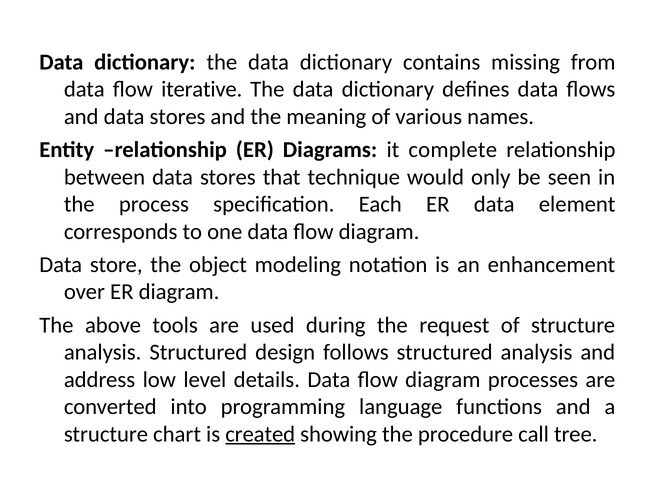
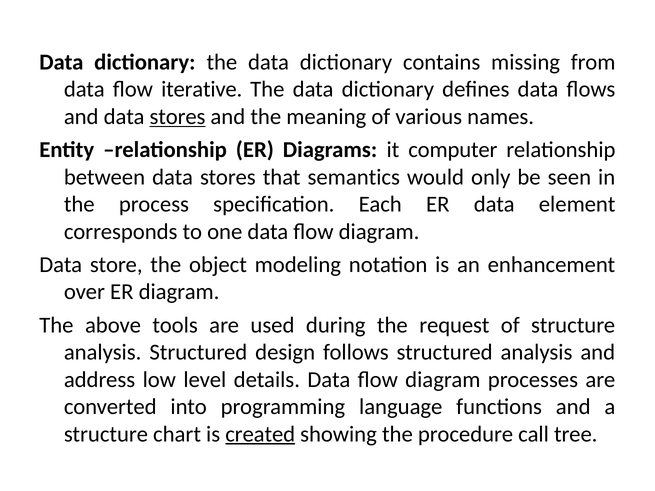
stores at (178, 117) underline: none -> present
complete: complete -> computer
technique: technique -> semantics
